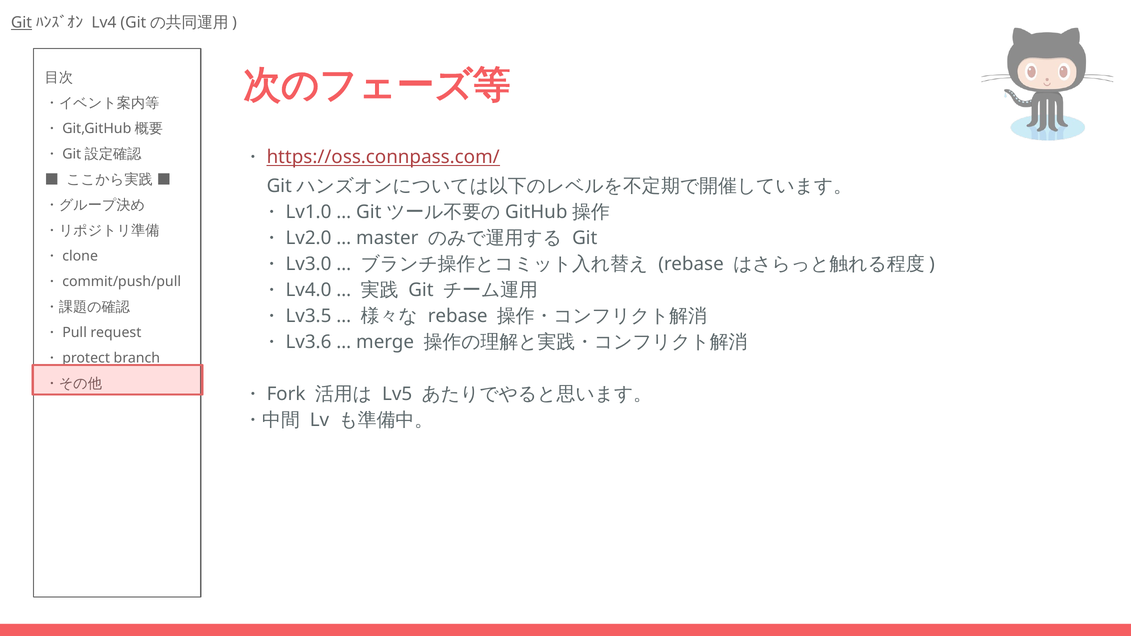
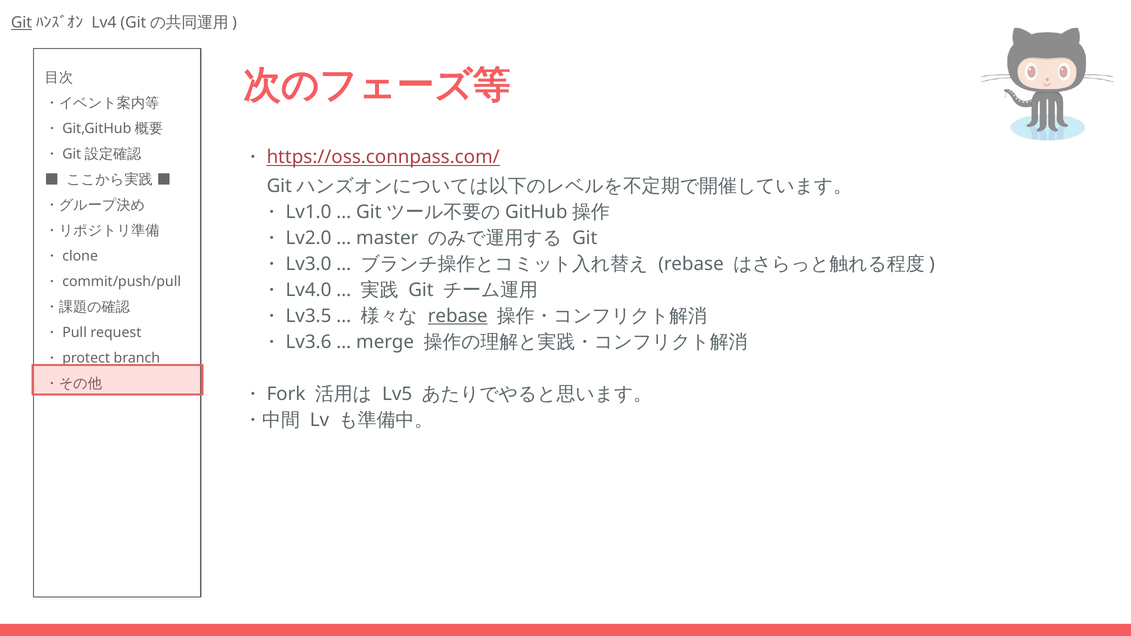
rebase at (458, 316) underline: none -> present
